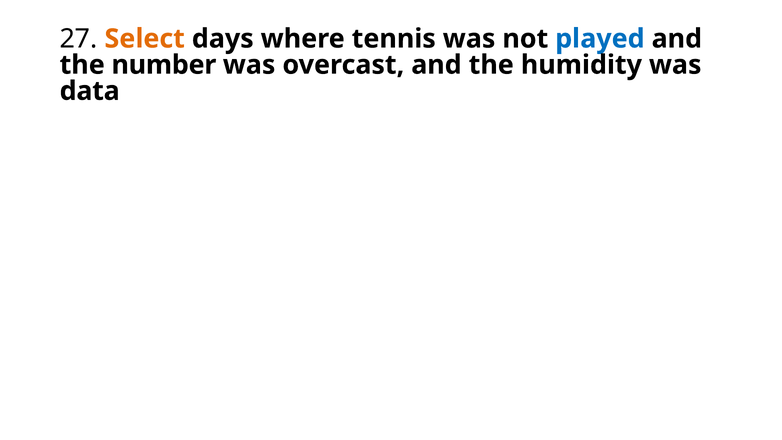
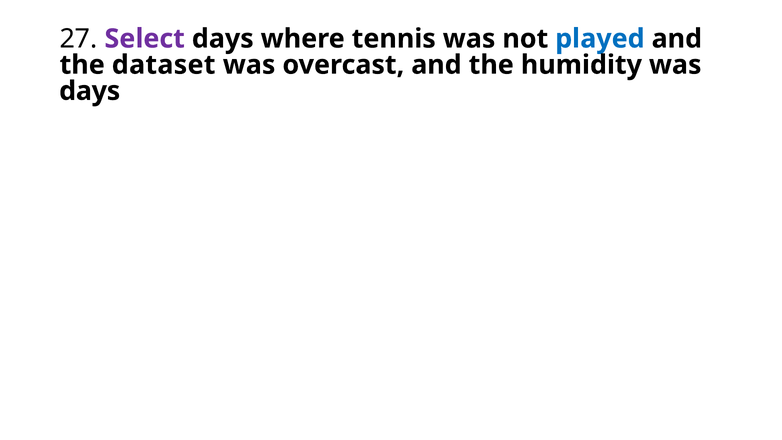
Select colour: orange -> purple
number: number -> dataset
data at (90, 91): data -> days
